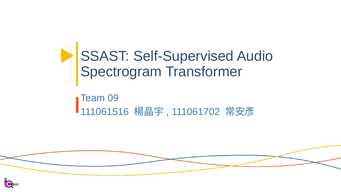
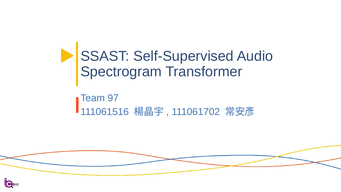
09: 09 -> 97
